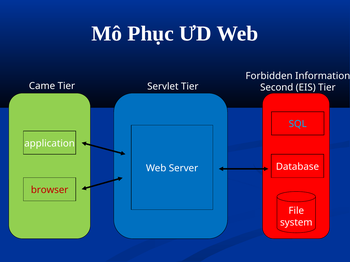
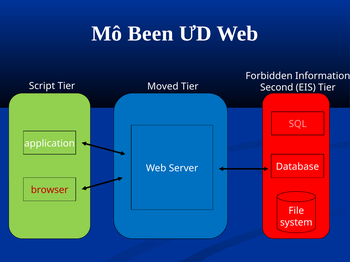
Phục: Phục -> Been
Came: Came -> Script
Servlet: Servlet -> Moved
SQL colour: light blue -> pink
